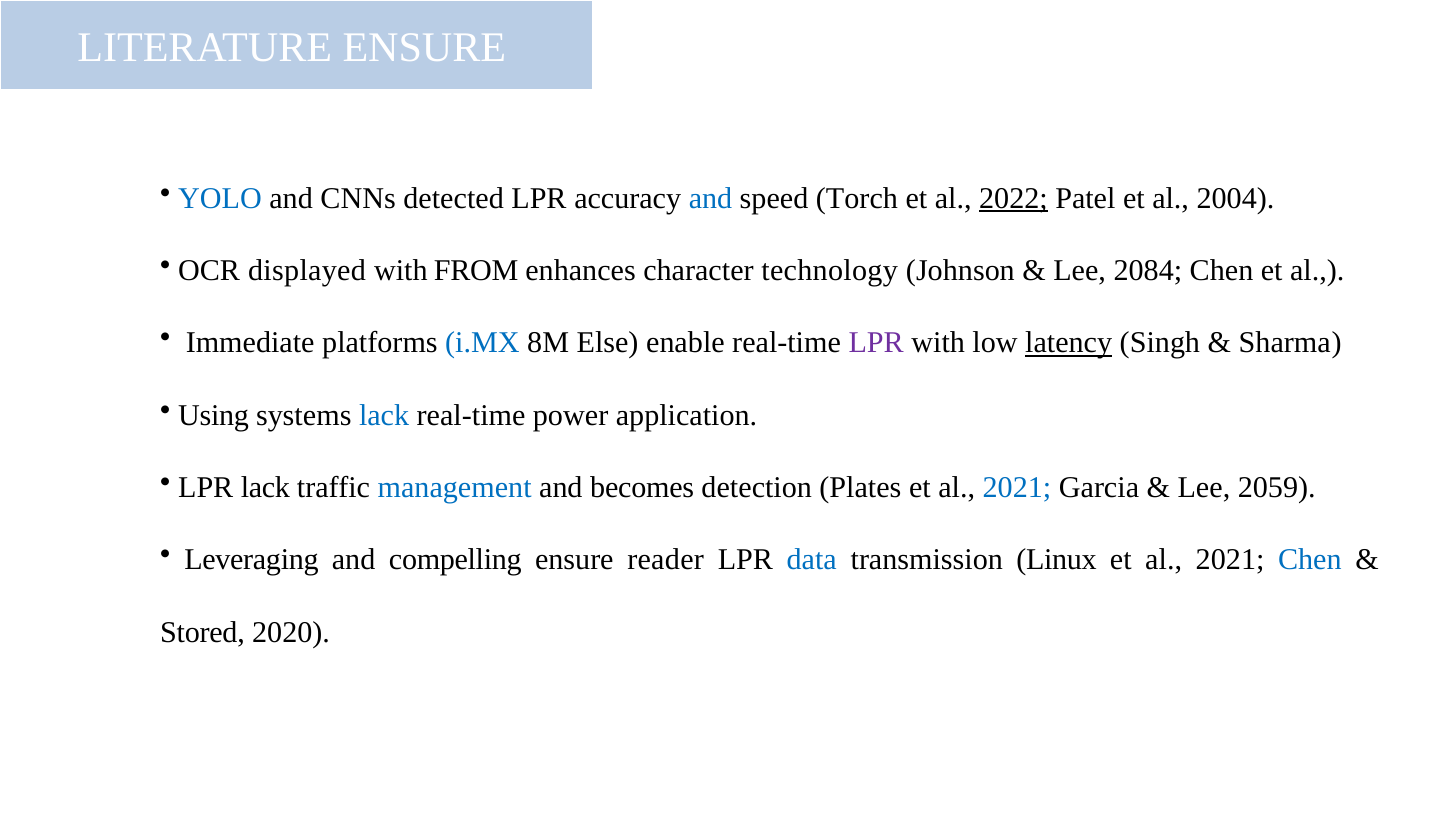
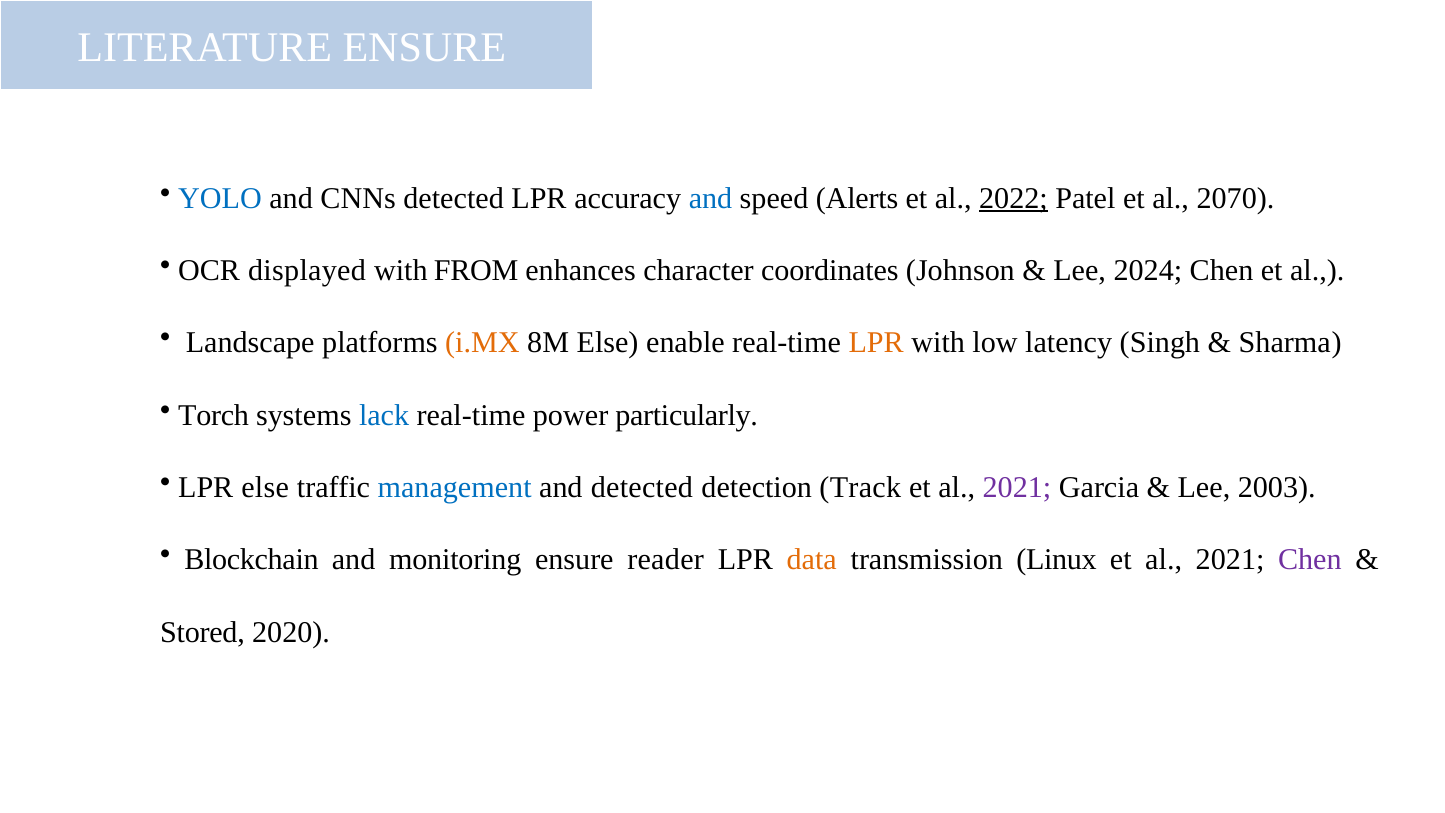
Torch: Torch -> Alerts
2004: 2004 -> 2070
technology: technology -> coordinates
2084: 2084 -> 2024
Immediate: Immediate -> Landscape
i.MX colour: blue -> orange
LPR at (876, 343) colour: purple -> orange
latency underline: present -> none
Using: Using -> Torch
application: application -> particularly
LPR lack: lack -> else
and becomes: becomes -> detected
Plates: Plates -> Track
2021 at (1017, 487) colour: blue -> purple
2059: 2059 -> 2003
Leveraging: Leveraging -> Blockchain
compelling: compelling -> monitoring
data colour: blue -> orange
Chen at (1310, 560) colour: blue -> purple
